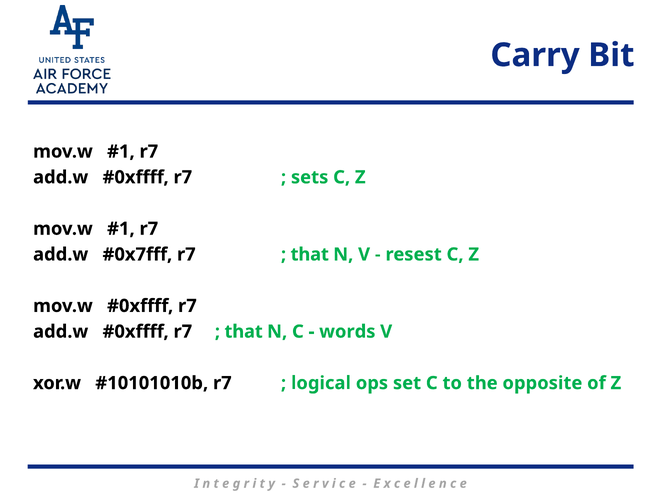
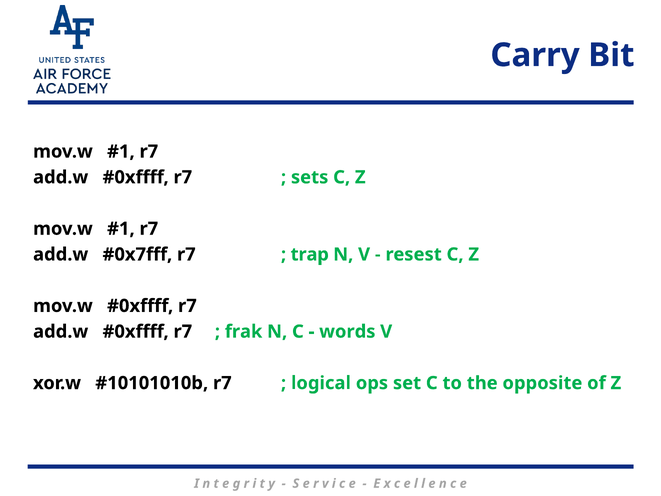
that at (310, 254): that -> trap
that at (244, 331): that -> frak
